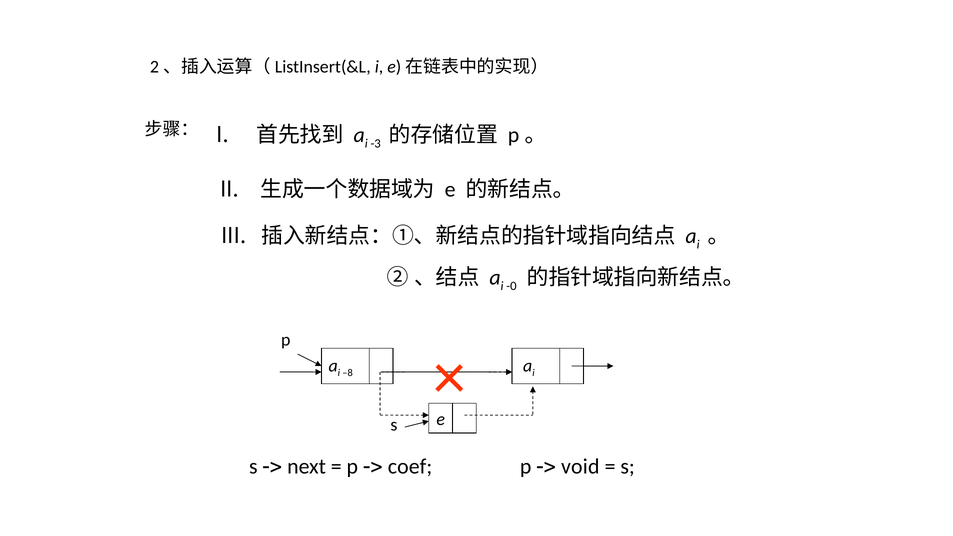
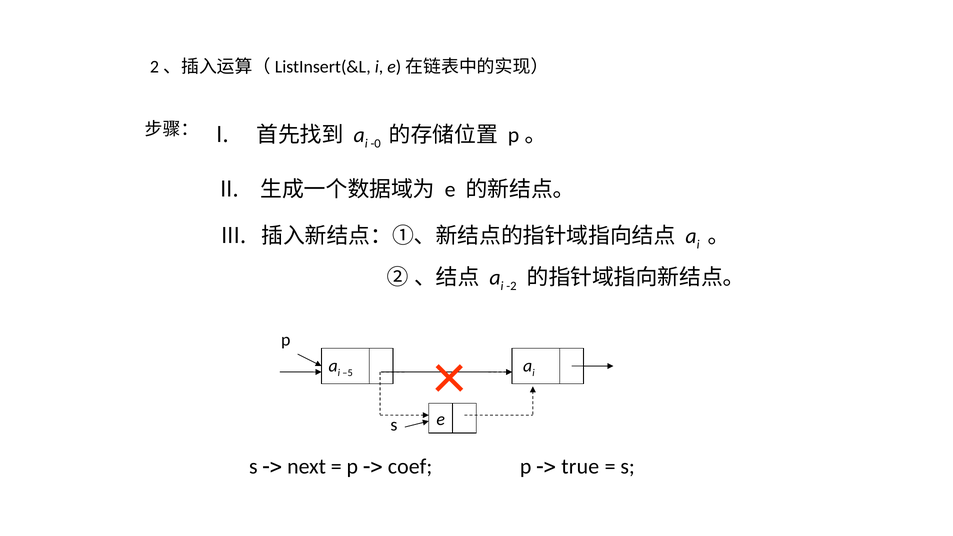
-3: -3 -> -0
-0: -0 -> -2
–8: –8 -> –5
void: void -> true
